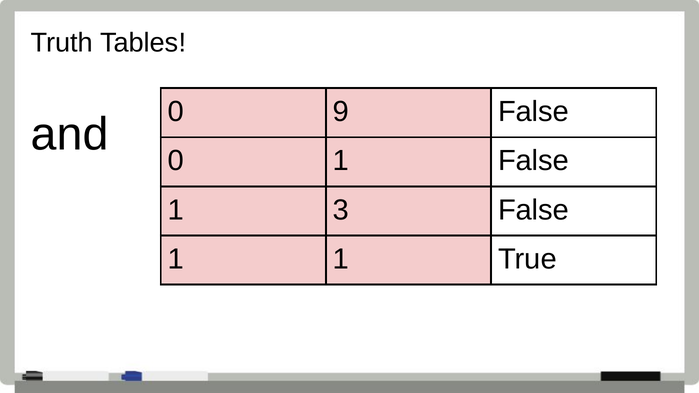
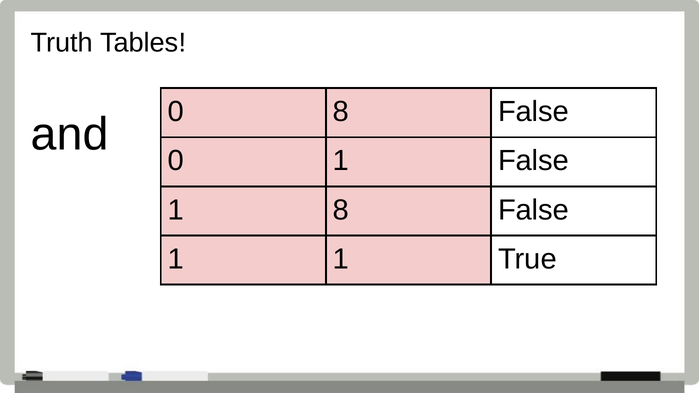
0 9: 9 -> 8
1 3: 3 -> 8
